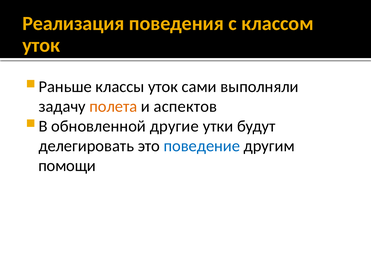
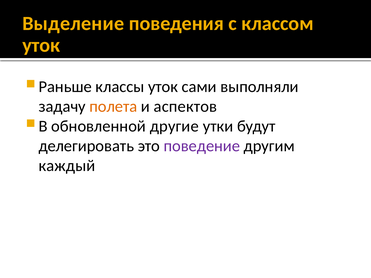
Реализация: Реализация -> Выделение
поведение colour: blue -> purple
помощи: помощи -> каждый
